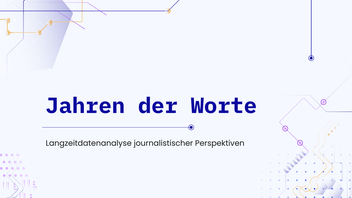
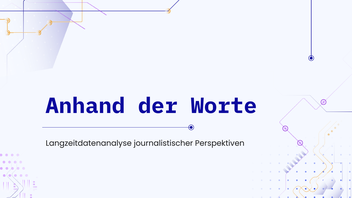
Jahren: Jahren -> Anhand
